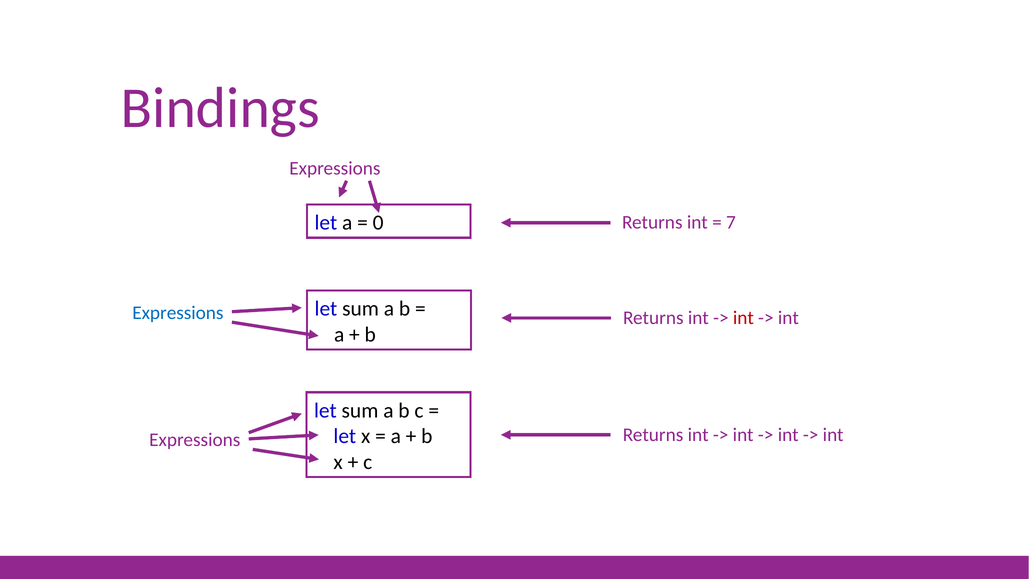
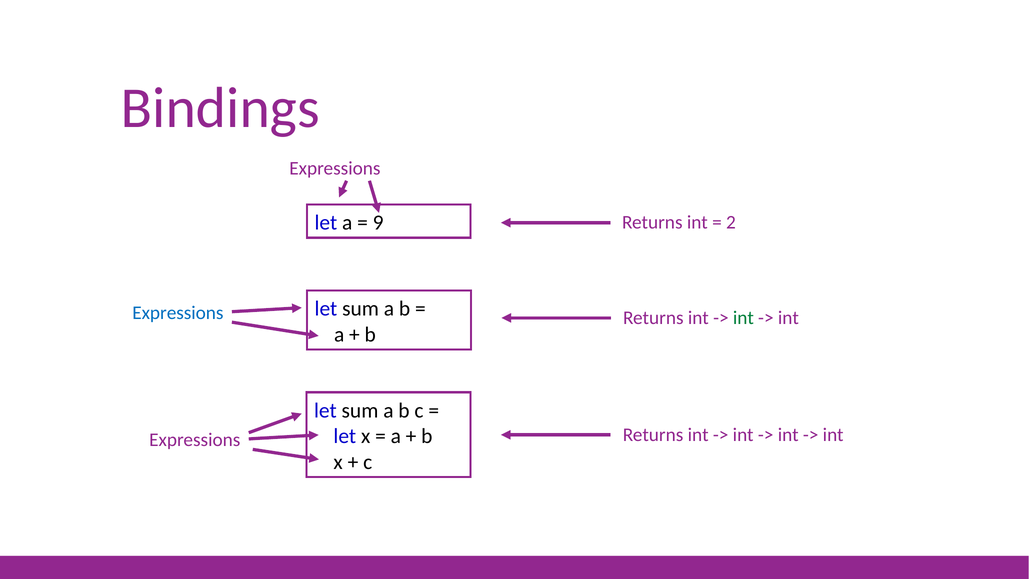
0: 0 -> 9
7: 7 -> 2
int at (743, 318) colour: red -> green
